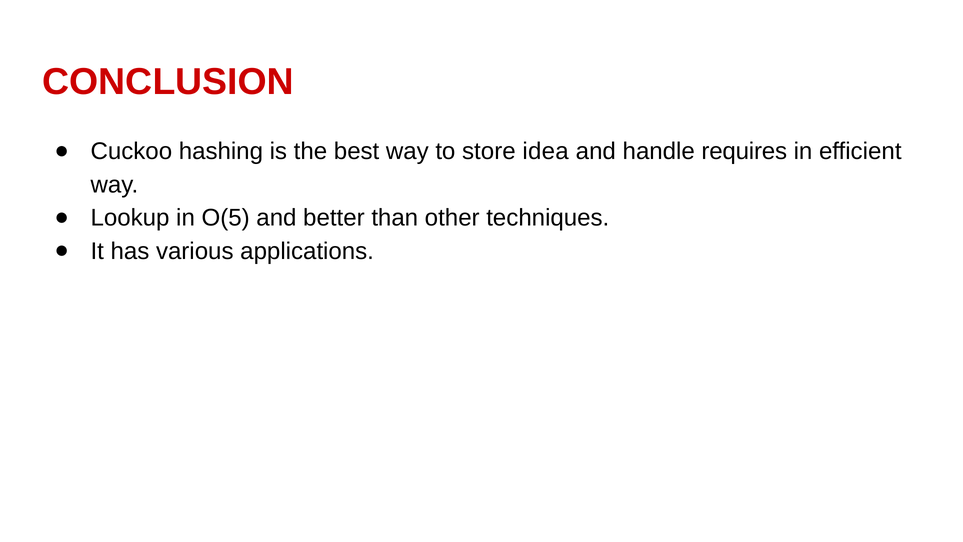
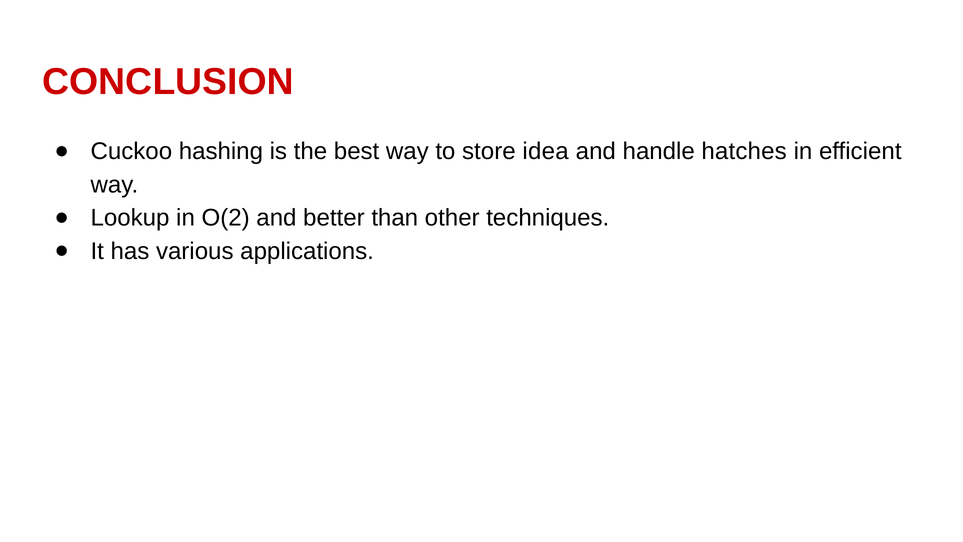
requires: requires -> hatches
O(5: O(5 -> O(2
